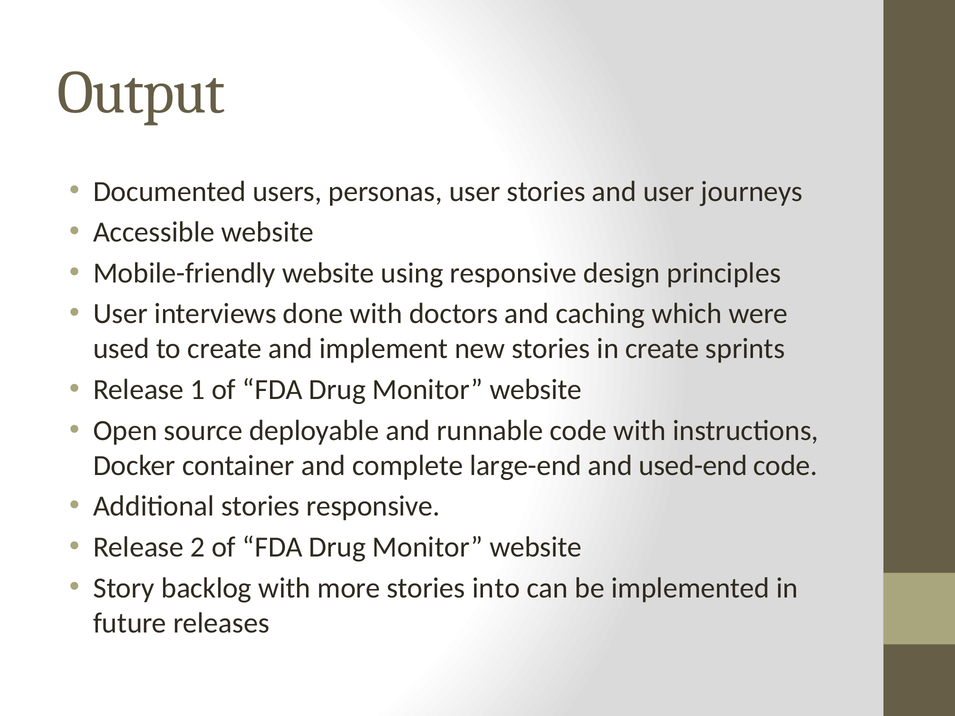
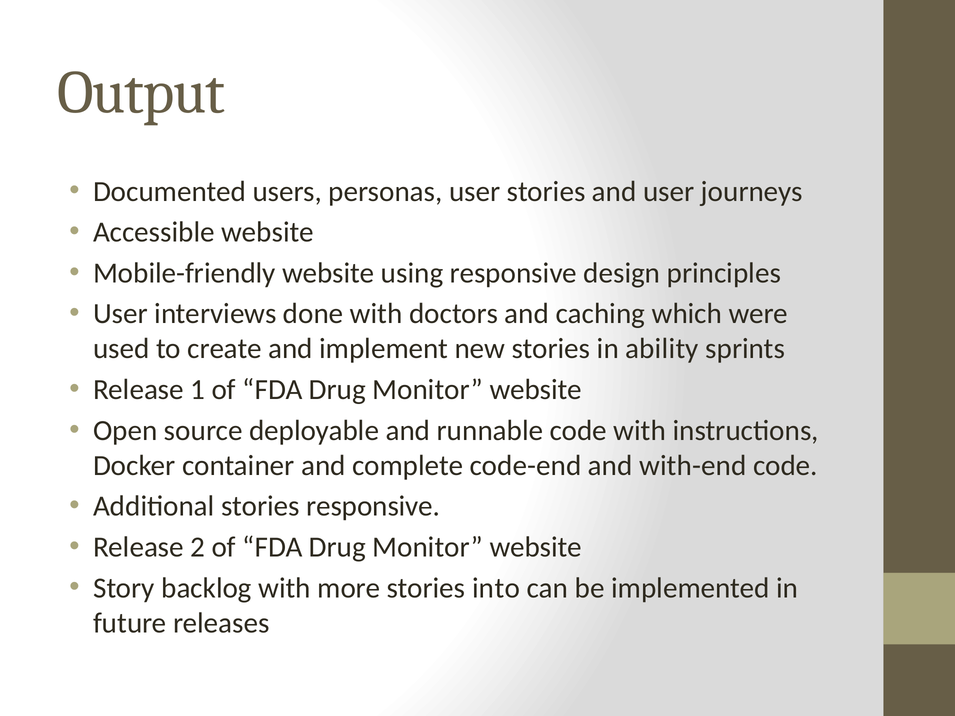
in create: create -> ability
large-end: large-end -> code-end
used-end: used-end -> with-end
